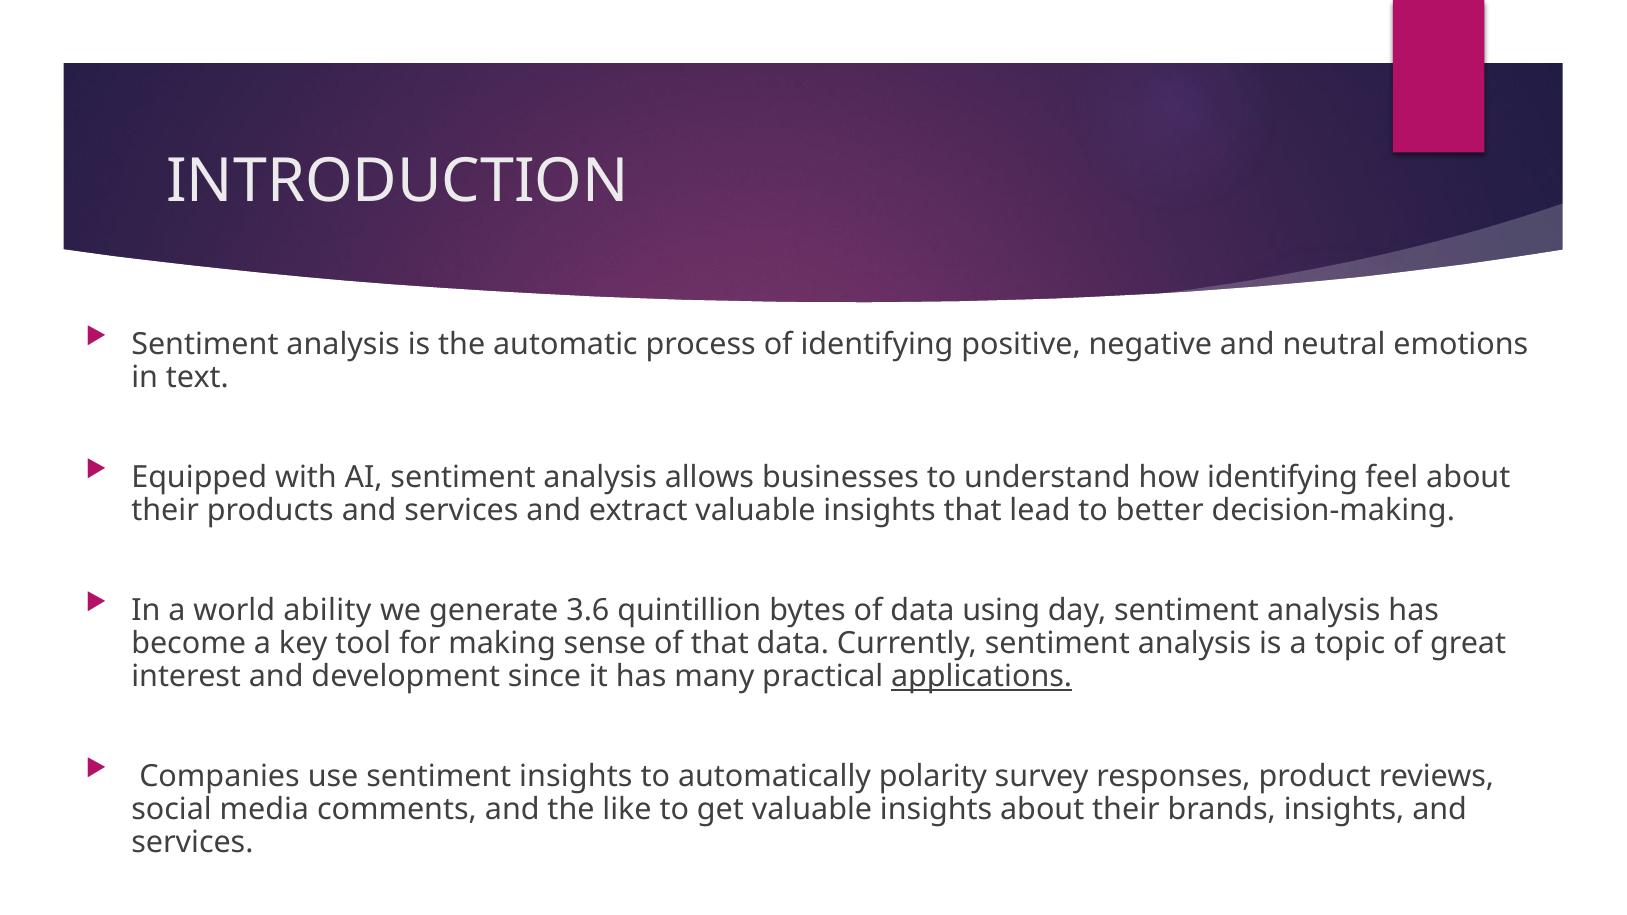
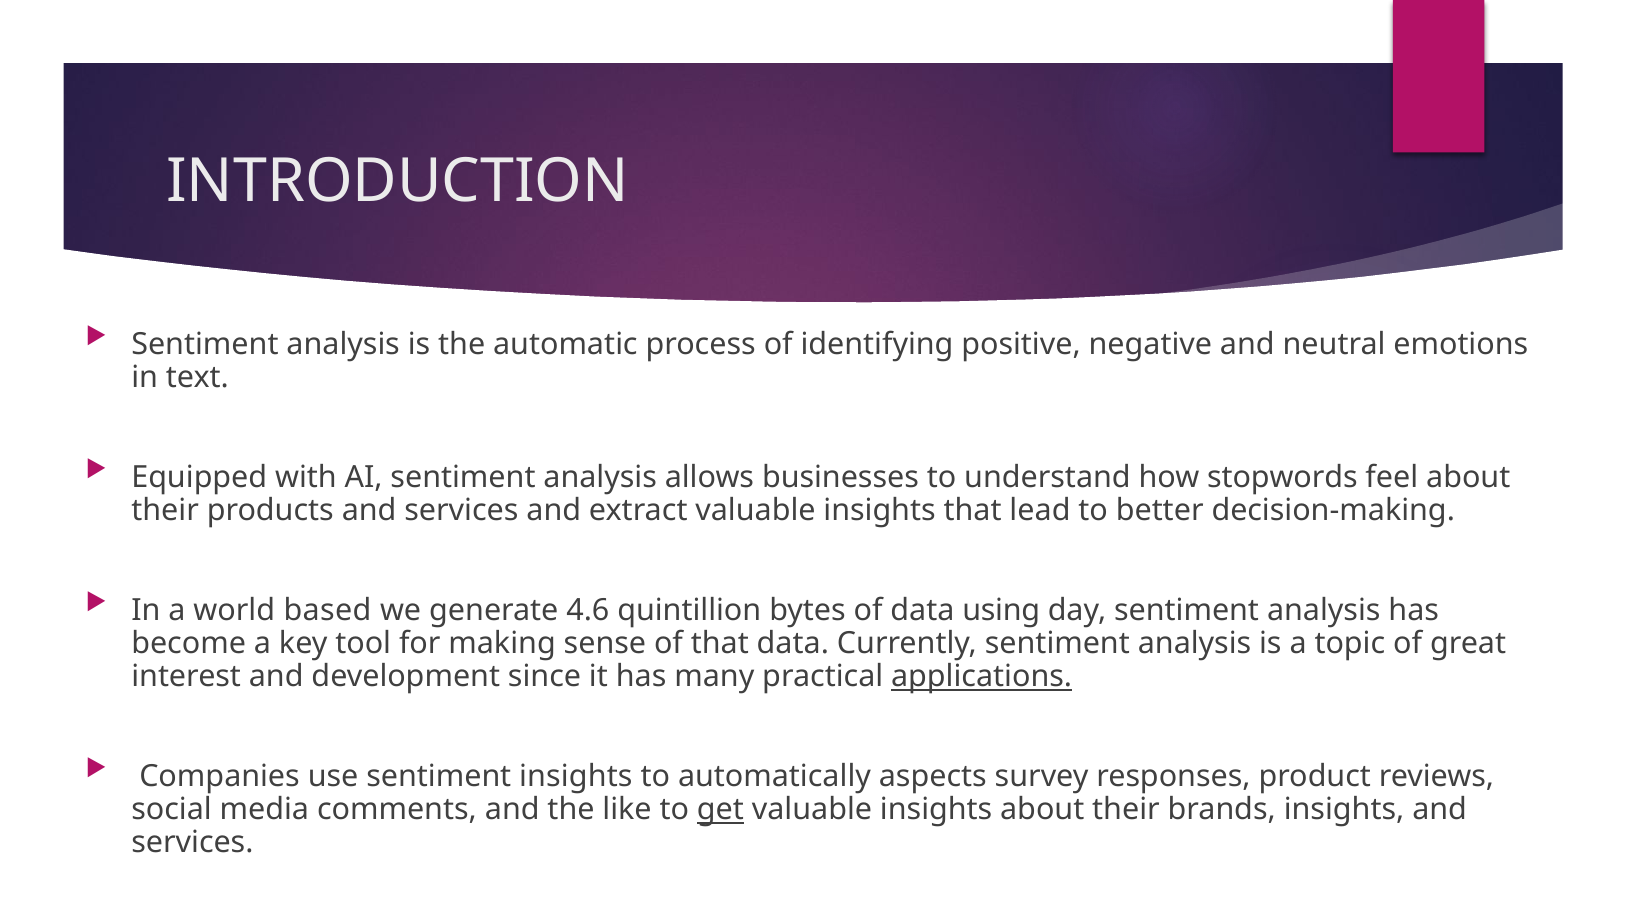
how identifying: identifying -> stopwords
ability: ability -> based
3.6: 3.6 -> 4.6
polarity: polarity -> aspects
get underline: none -> present
